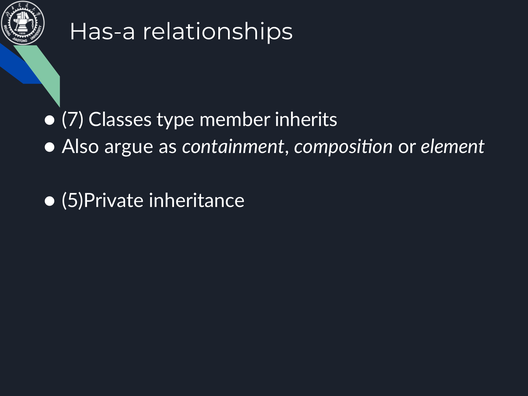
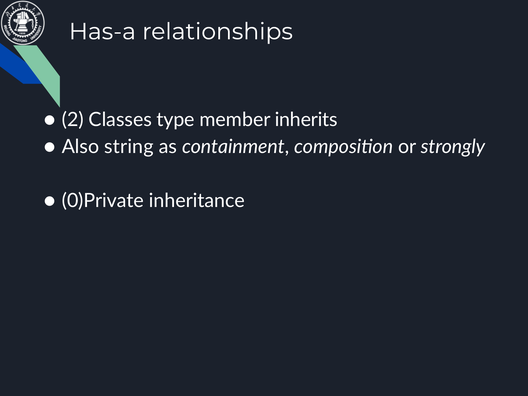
7: 7 -> 2
argue: argue -> string
element: element -> strongly
5)Private: 5)Private -> 0)Private
